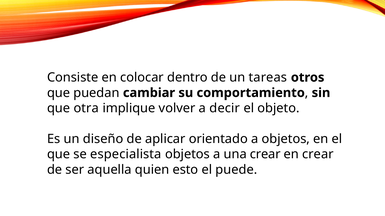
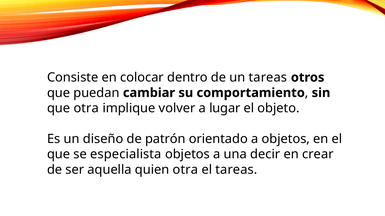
decir: decir -> lugar
aplicar: aplicar -> patrón
una crear: crear -> decir
quien esto: esto -> otra
el puede: puede -> tareas
